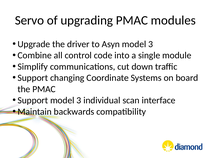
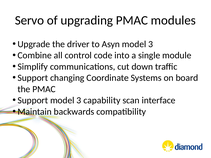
individual: individual -> capability
